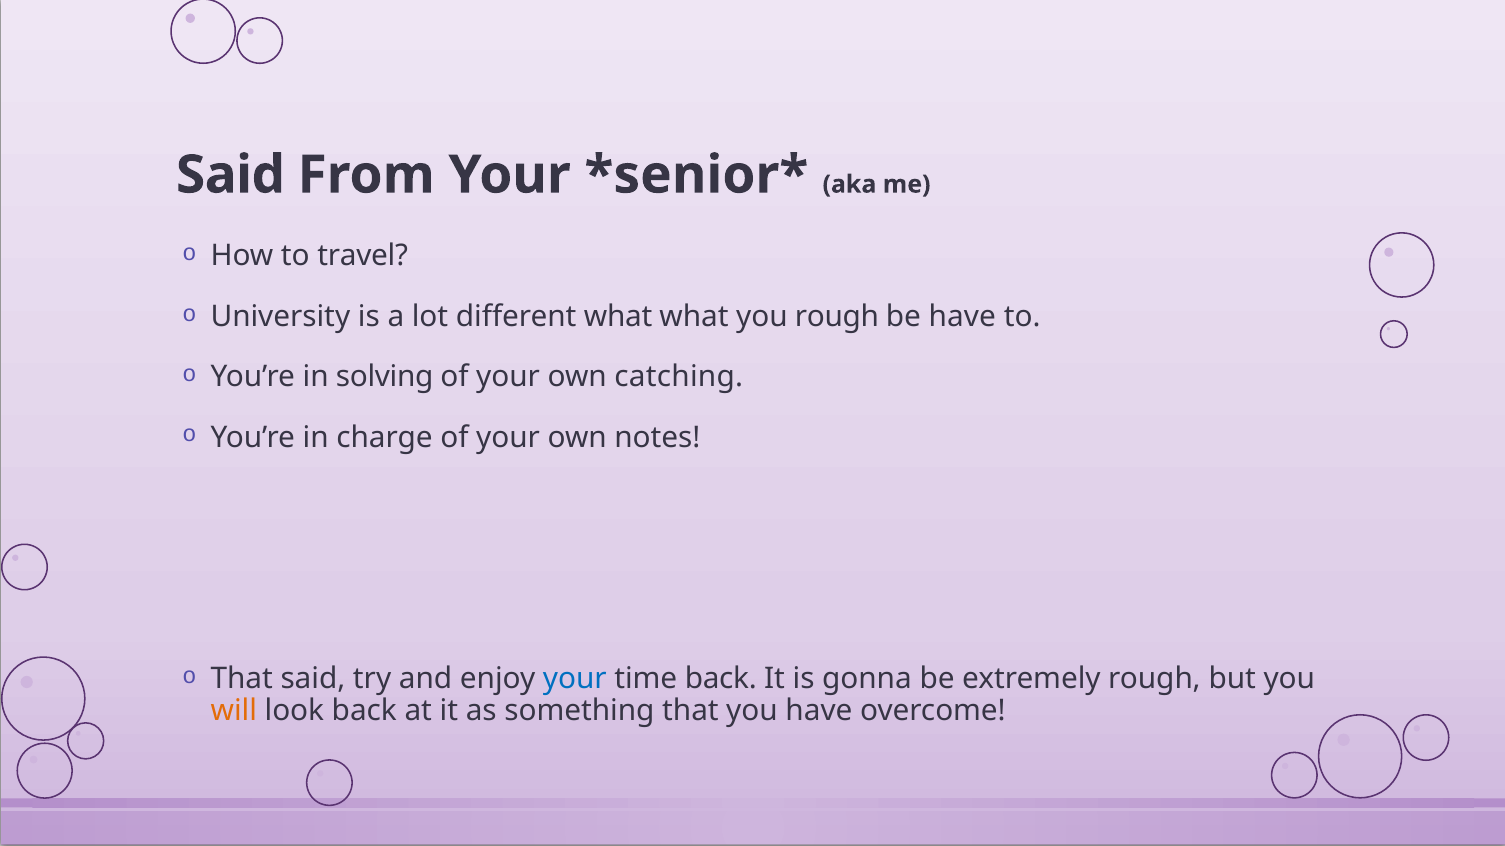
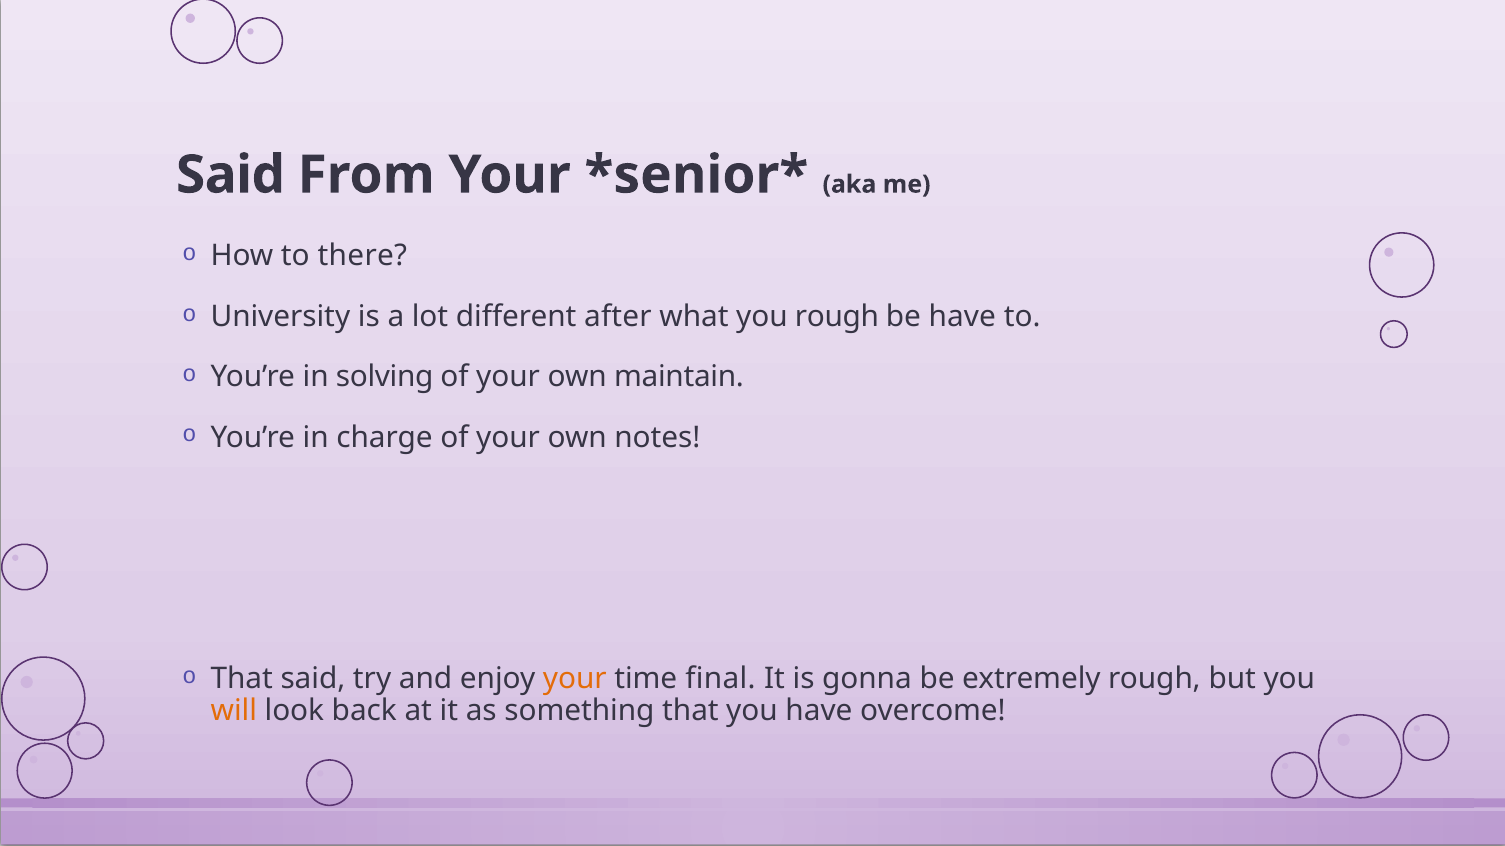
travel: travel -> there
different what: what -> after
catching: catching -> maintain
your at (575, 679) colour: blue -> orange
time back: back -> final
